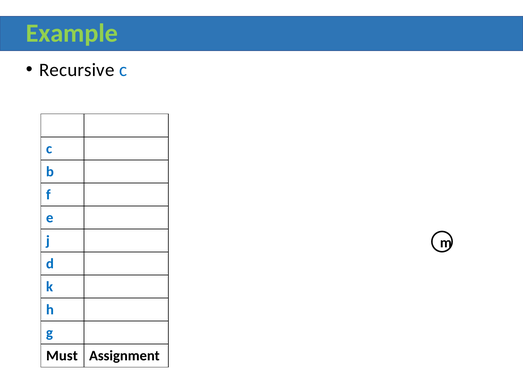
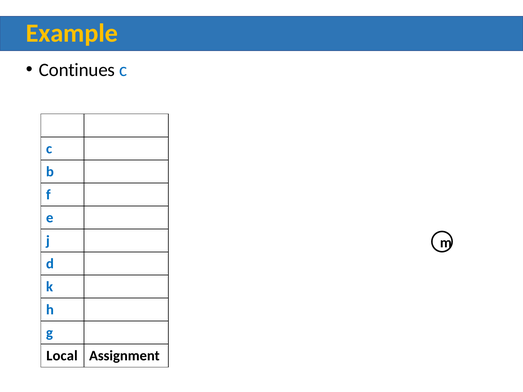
Example colour: light green -> yellow
Recursive: Recursive -> Continues
Must: Must -> Local
